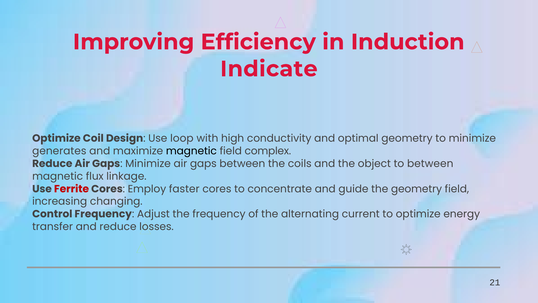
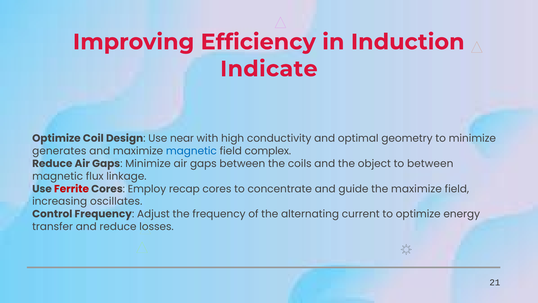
loop: loop -> near
magnetic at (191, 151) colour: black -> blue
faster: faster -> recap
the geometry: geometry -> maximize
changing: changing -> oscillates
